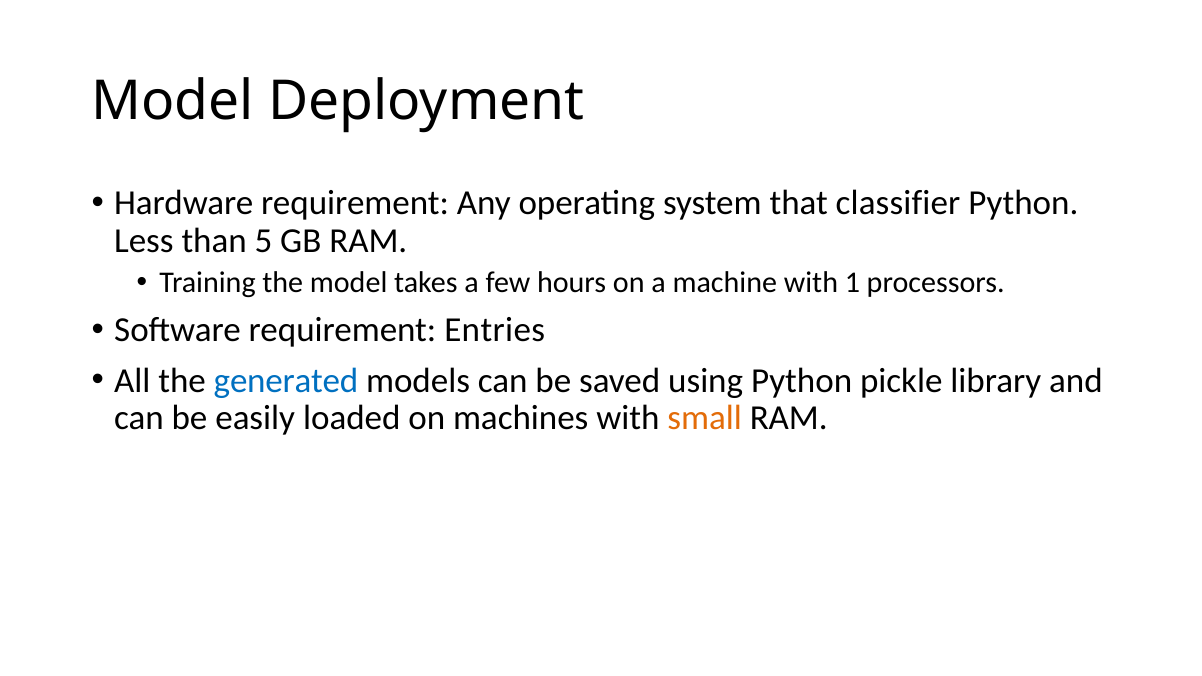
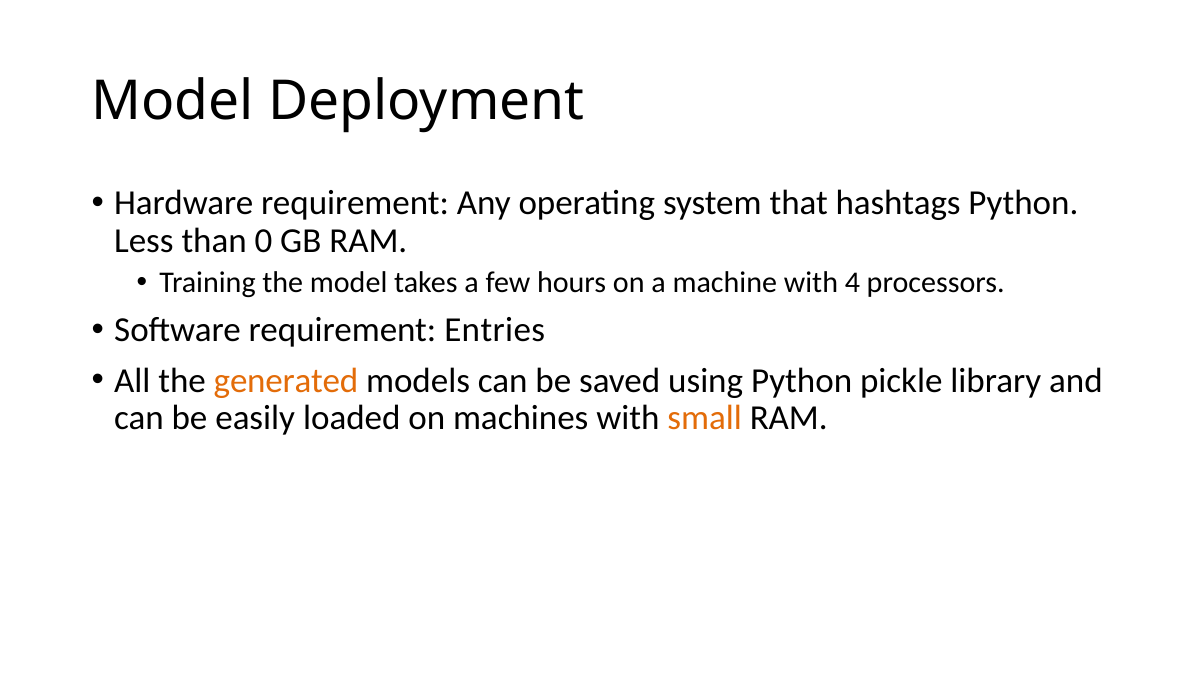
classifier: classifier -> hashtags
5: 5 -> 0
1: 1 -> 4
generated colour: blue -> orange
